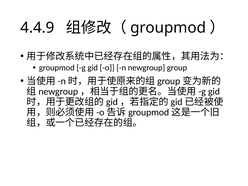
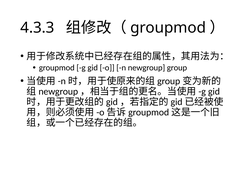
4.4.9: 4.4.9 -> 4.3.3
